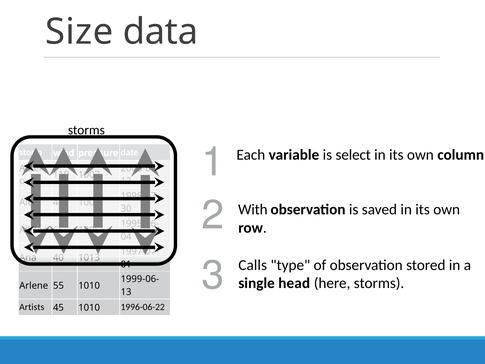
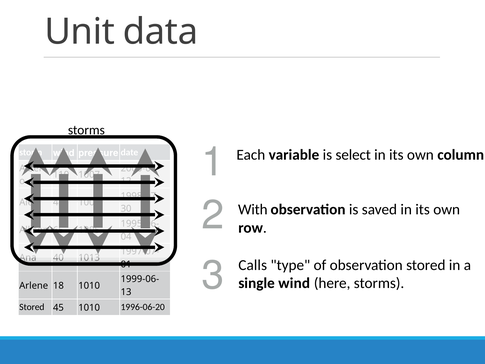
Size: Size -> Unit
single head: head -> wind
55: 55 -> 18
Artists at (32, 307): Artists -> Stored
1996-06-22: 1996-06-22 -> 1996-06-20
